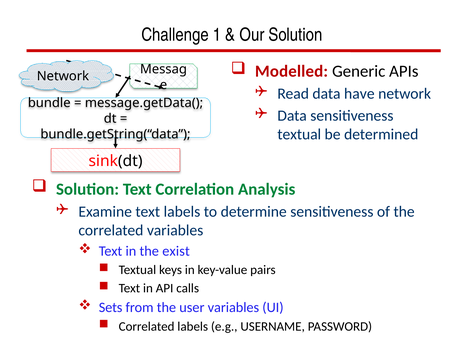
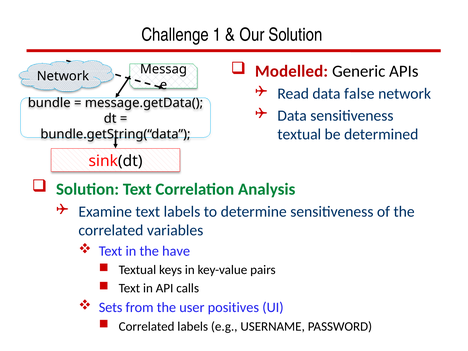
have: have -> false
exist: exist -> have
user variables: variables -> positives
